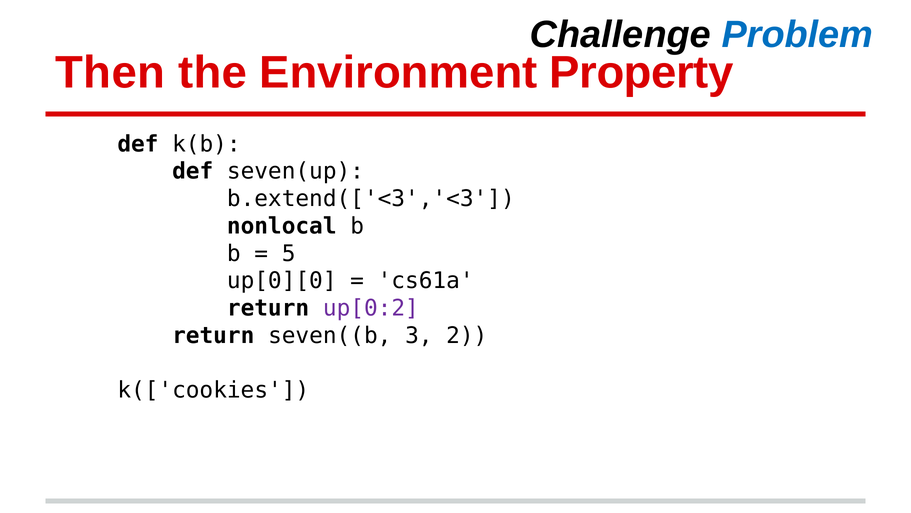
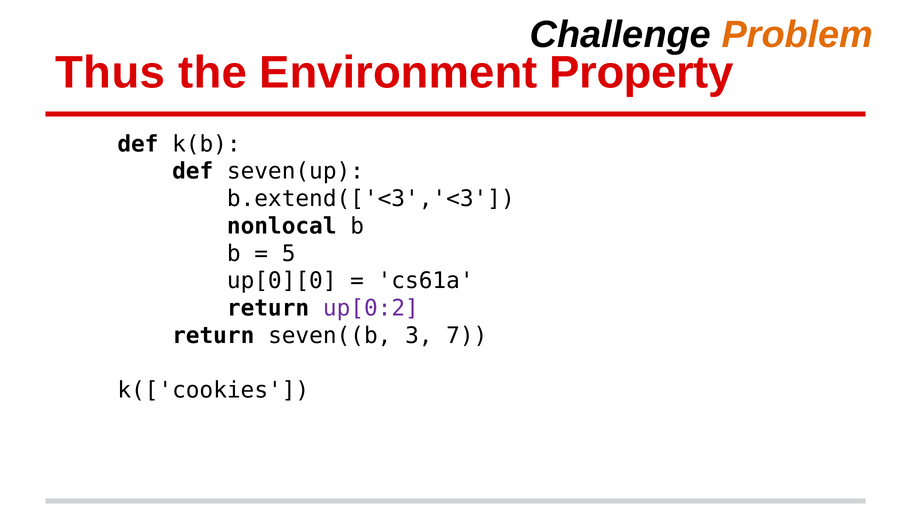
Problem colour: blue -> orange
Then: Then -> Thus
2: 2 -> 7
